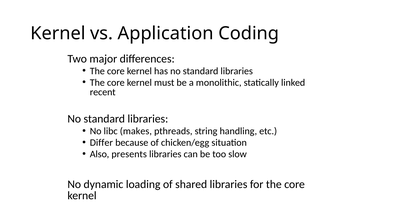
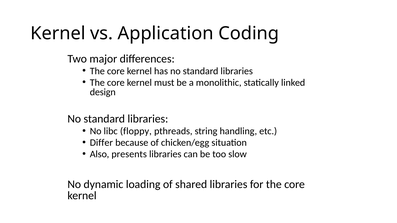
recent: recent -> design
makes: makes -> floppy
